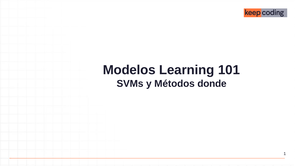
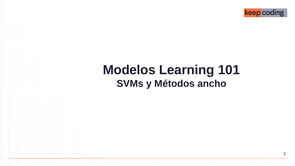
donde: donde -> ancho
